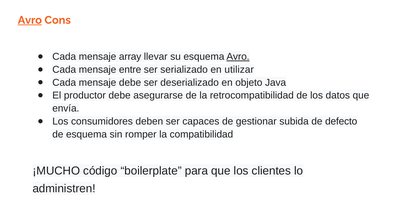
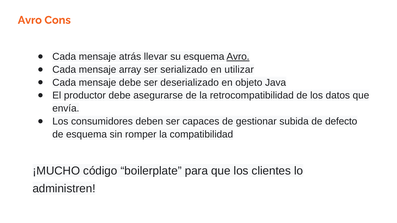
Avro at (30, 20) underline: present -> none
array: array -> atrás
entre: entre -> array
